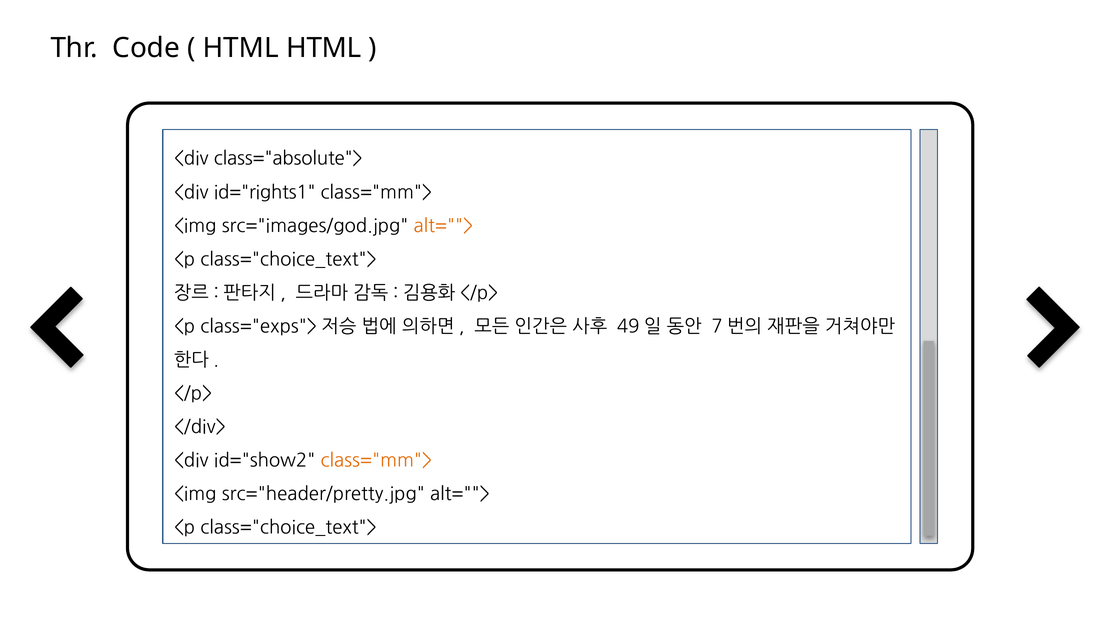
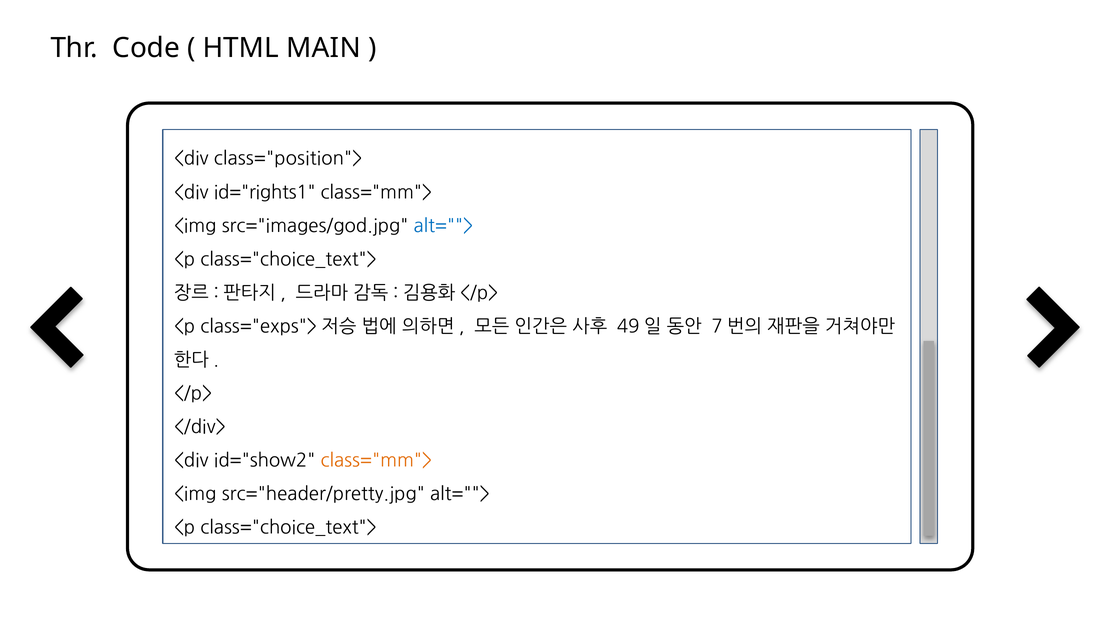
HTML HTML: HTML -> MAIN
class="absolute">: class="absolute"> -> class="position">
alt=""> at (443, 226) colour: orange -> blue
